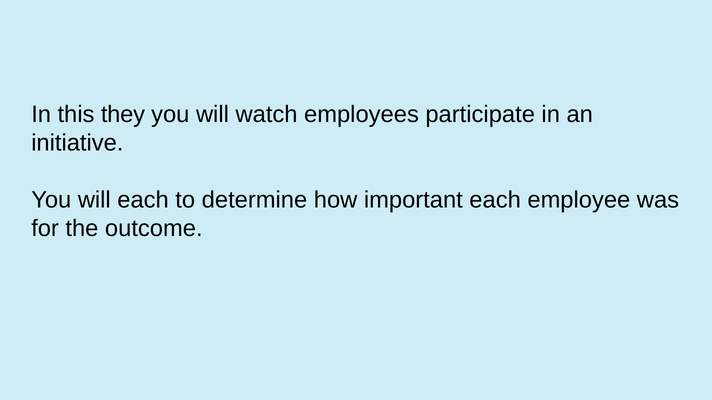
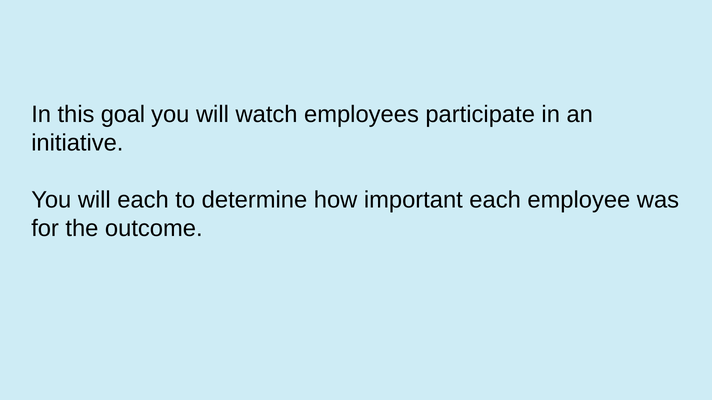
they: they -> goal
